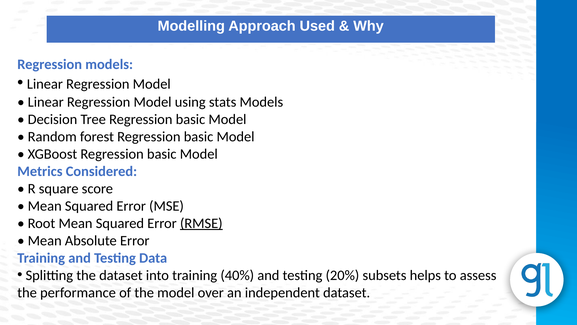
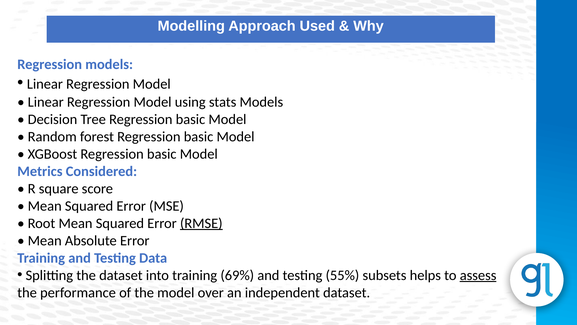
40%: 40% -> 69%
20%: 20% -> 55%
assess underline: none -> present
